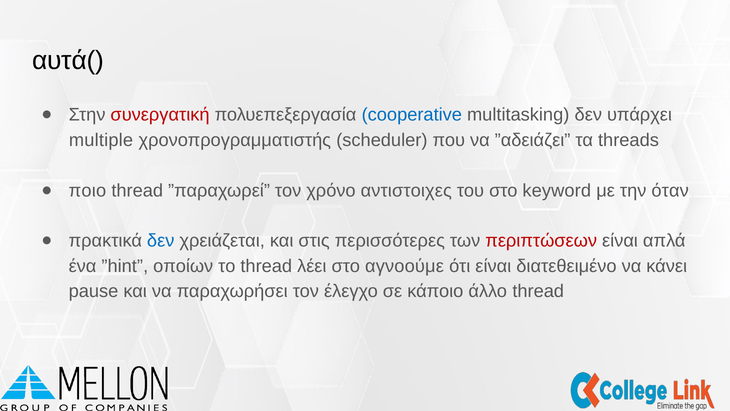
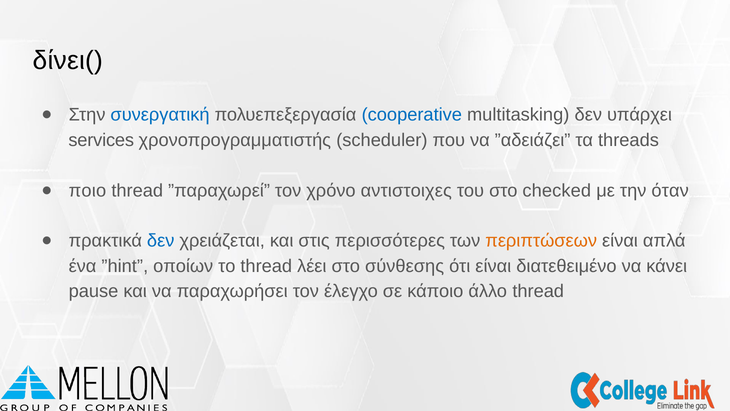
αυτά(: αυτά( -> δίνει(
συνεργατική colour: red -> blue
multiple: multiple -> services
keyword: keyword -> checked
περιπτώσεων colour: red -> orange
αγνοούμε: αγνοούμε -> σύνθεσης
